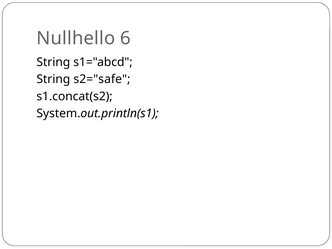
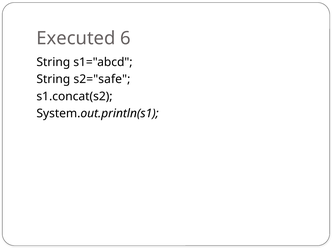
Nullhello: Nullhello -> Executed
